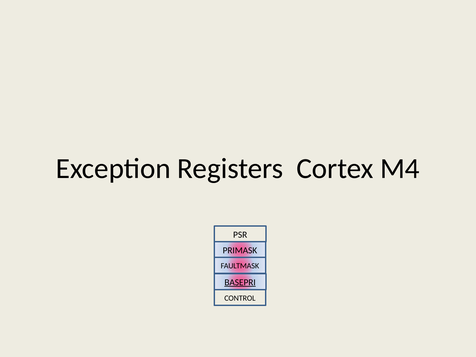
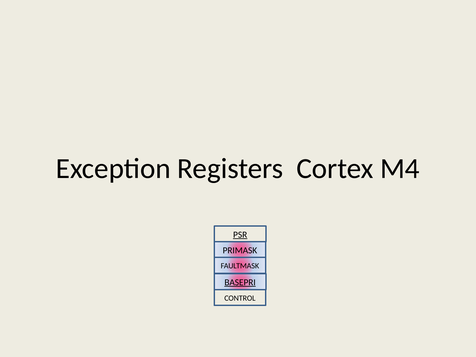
PSR underline: none -> present
